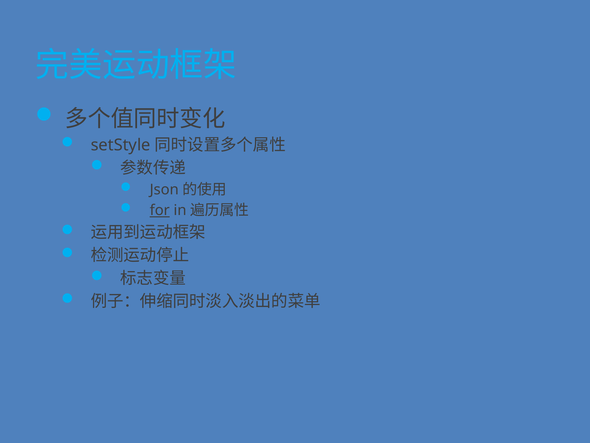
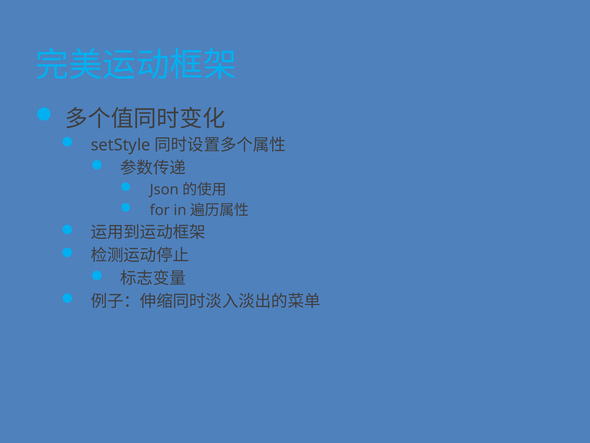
for underline: present -> none
